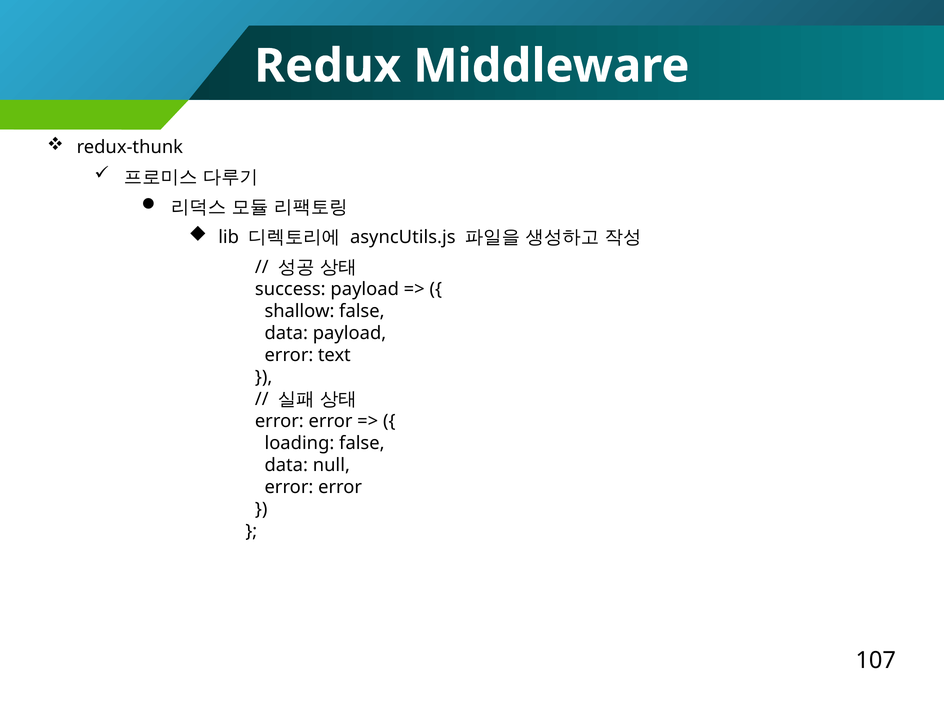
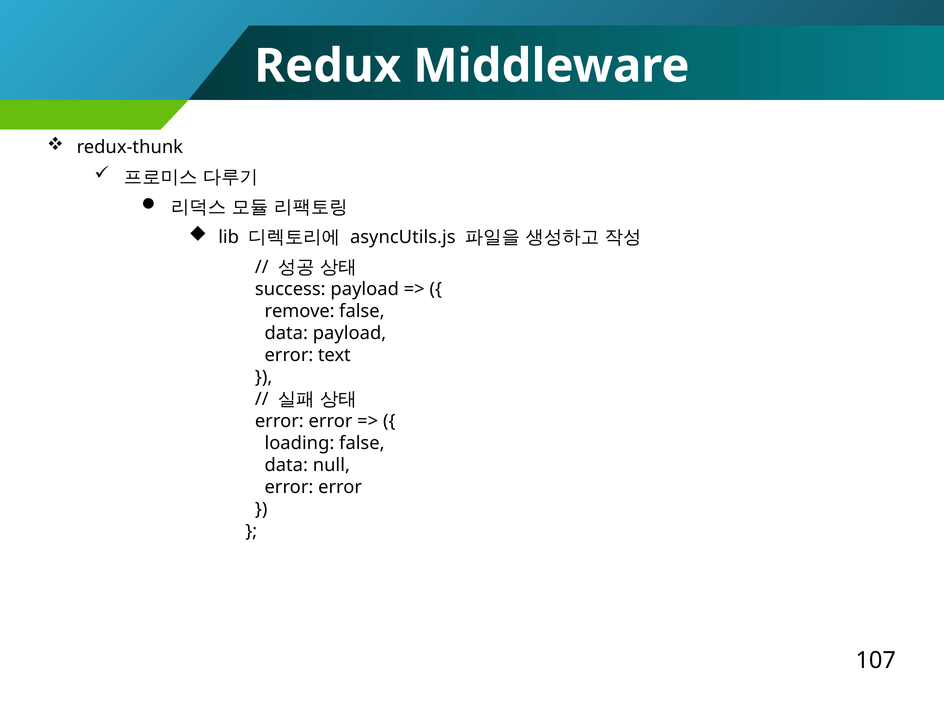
shallow: shallow -> remove
